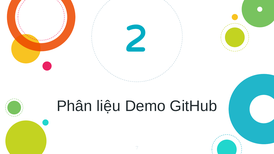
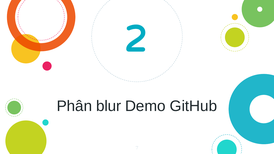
liệu: liệu -> blur
